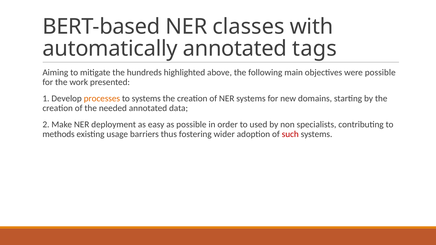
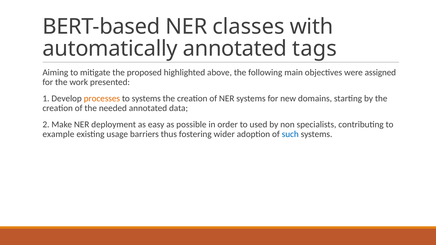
hundreds: hundreds -> proposed
were possible: possible -> assigned
methods: methods -> example
such colour: red -> blue
